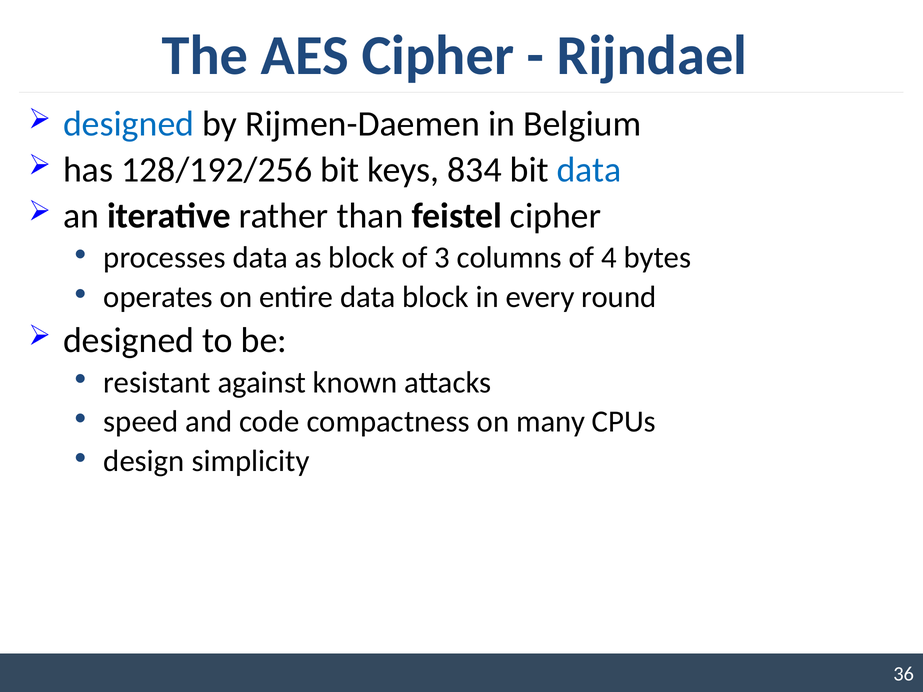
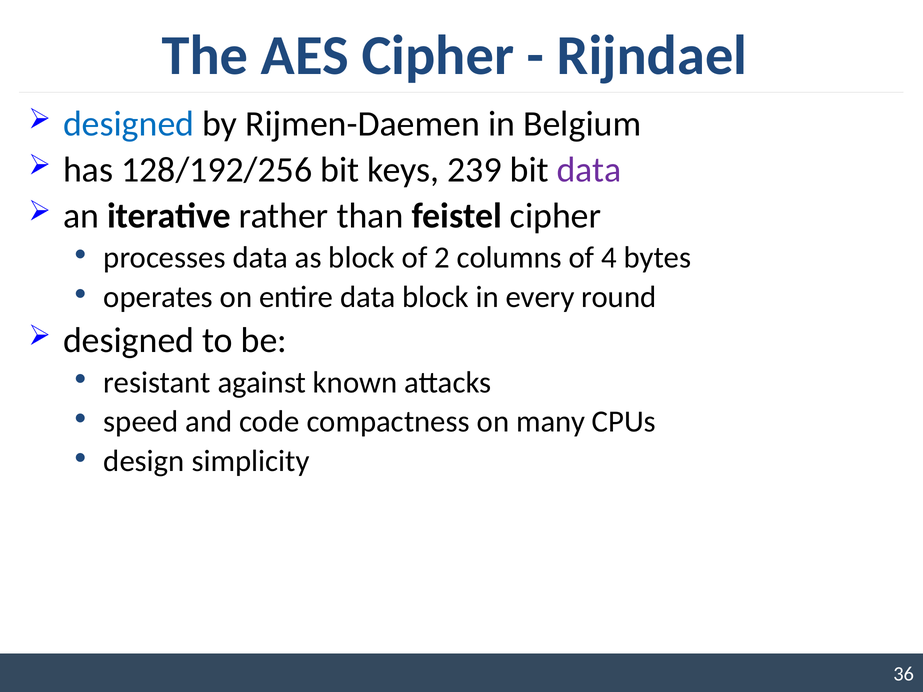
834: 834 -> 239
data at (589, 170) colour: blue -> purple
3: 3 -> 2
